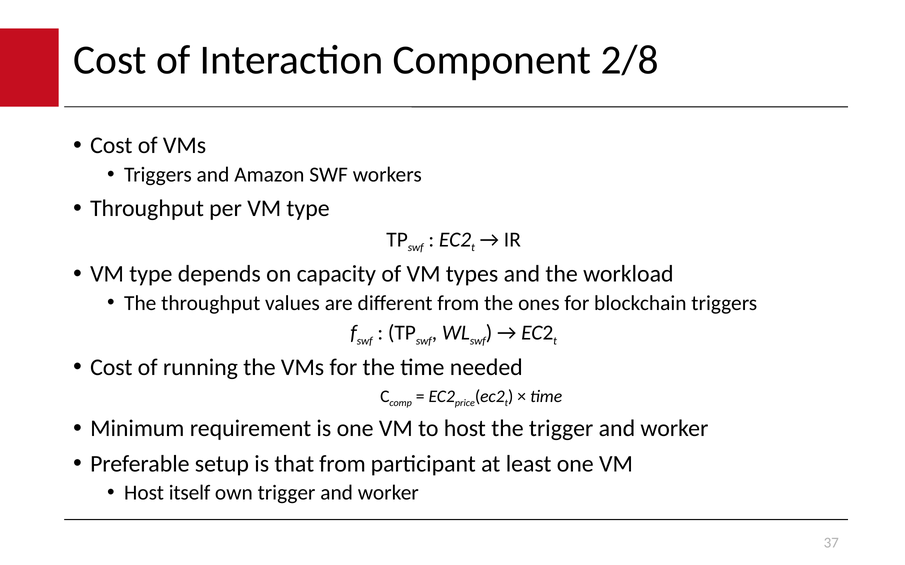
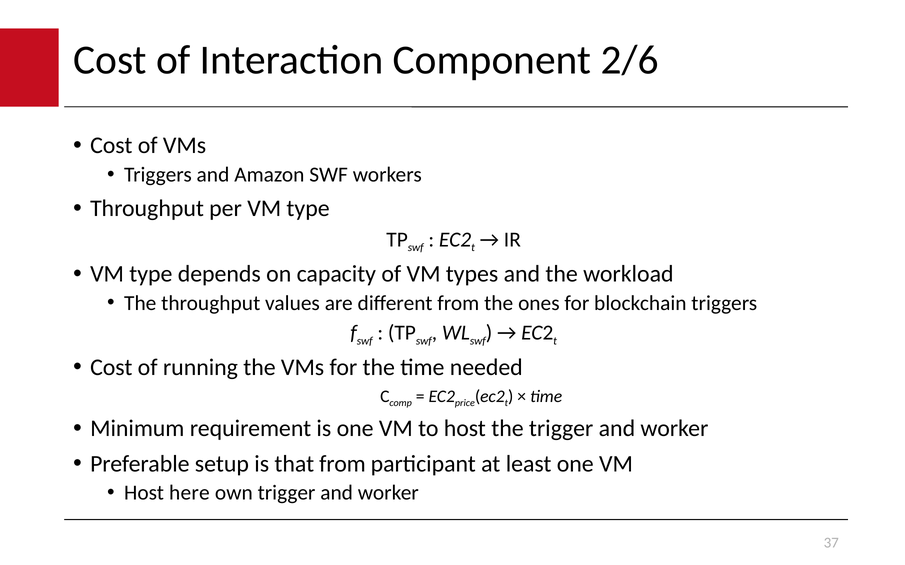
2/8: 2/8 -> 2/6
itself: itself -> here
